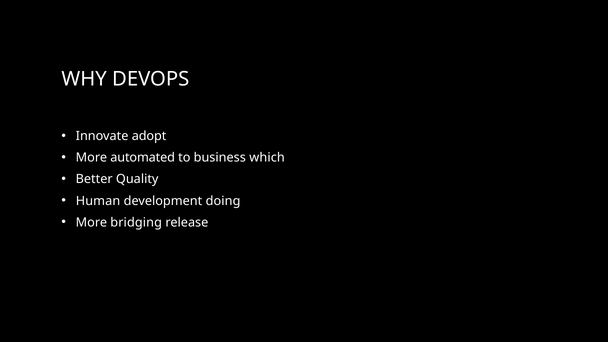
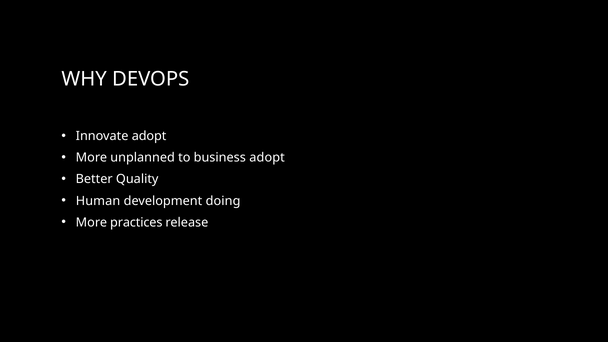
automated: automated -> unplanned
business which: which -> adopt
bridging: bridging -> practices
